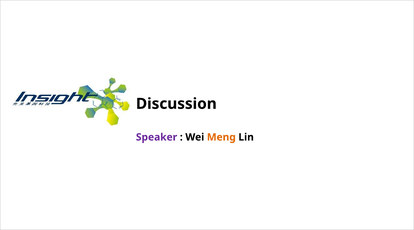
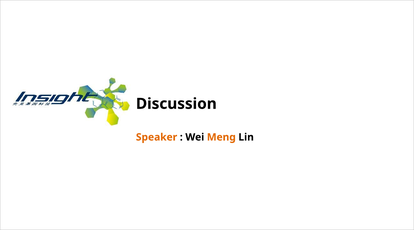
Speaker colour: purple -> orange
